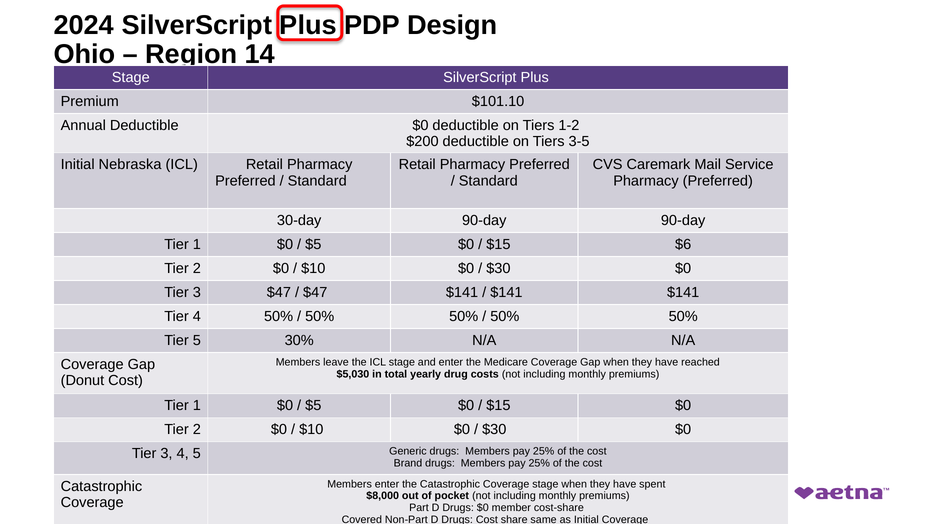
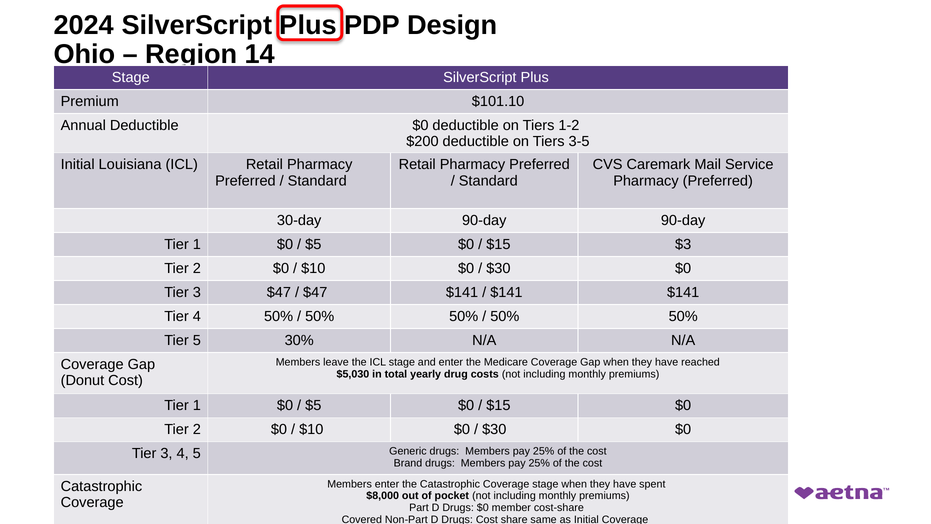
Nebraska: Nebraska -> Louisiana
$6: $6 -> $3
